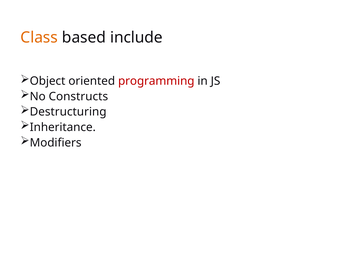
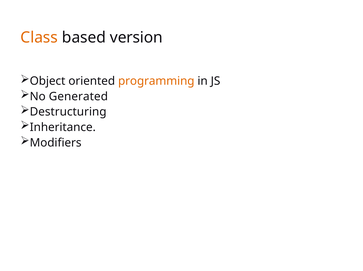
include: include -> version
programming colour: red -> orange
Constructs: Constructs -> Generated
